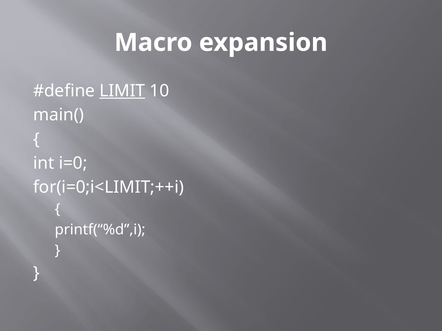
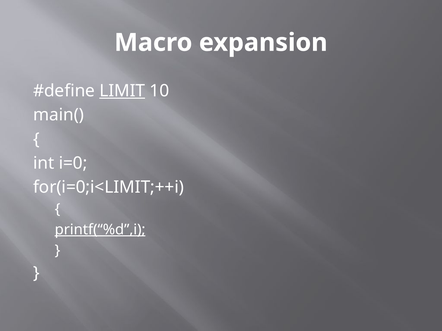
printf(“%d”,i underline: none -> present
